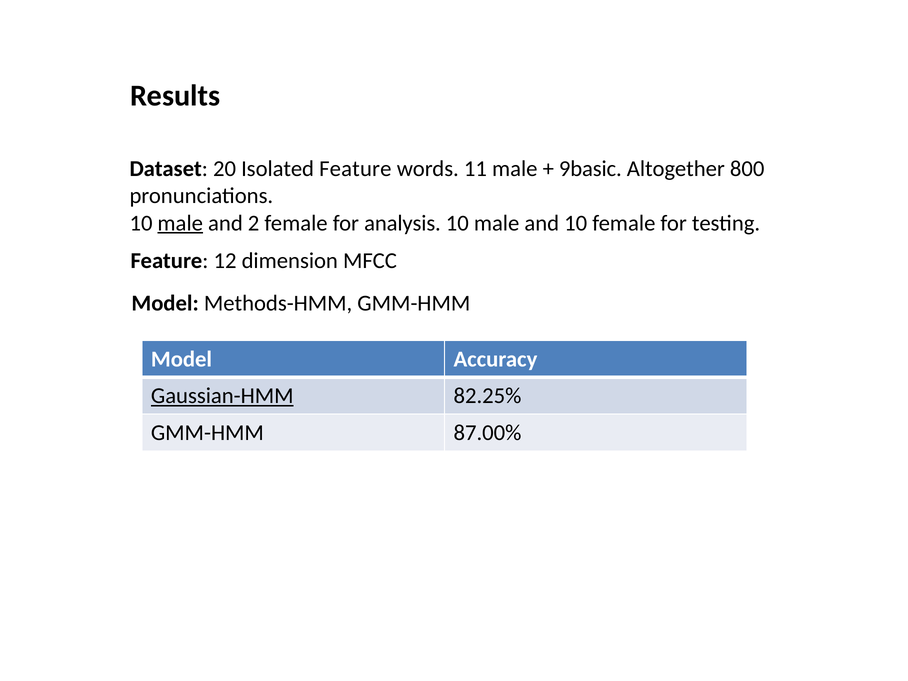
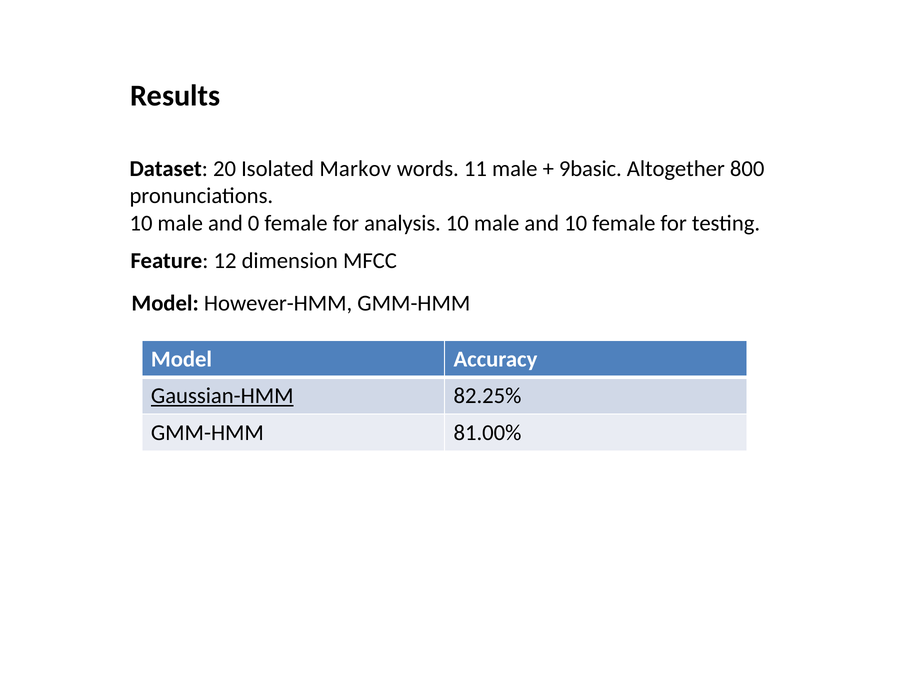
Isolated Feature: Feature -> Markov
male at (180, 223) underline: present -> none
2: 2 -> 0
Methods-HMM: Methods-HMM -> However-HMM
87.00%: 87.00% -> 81.00%
